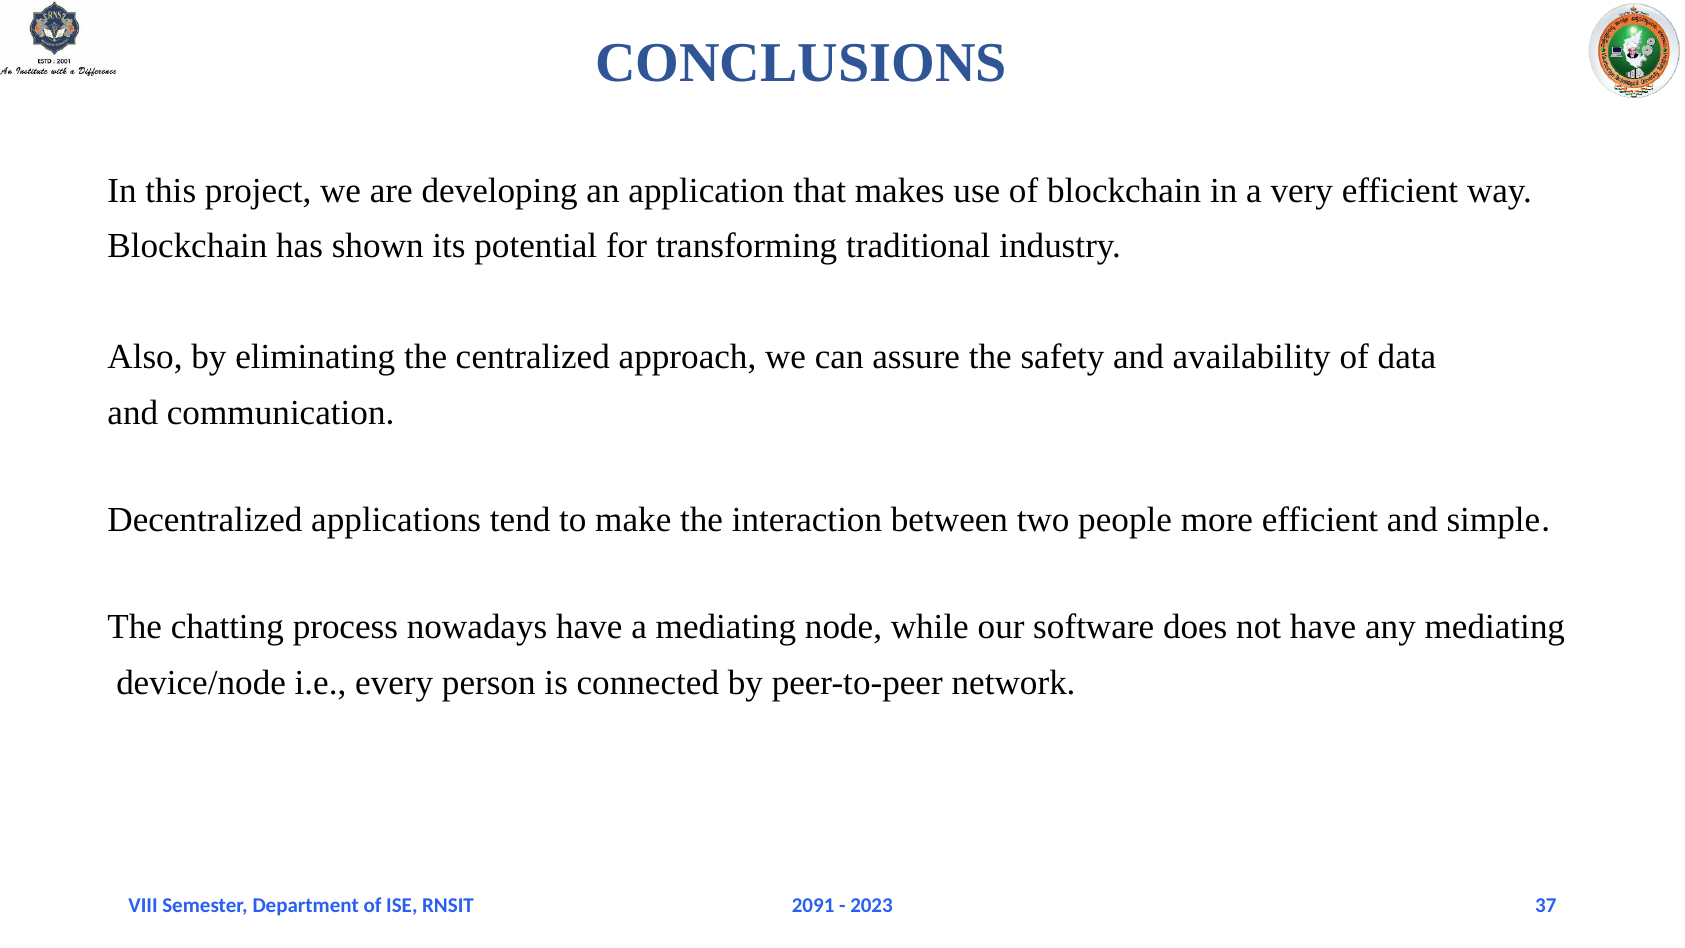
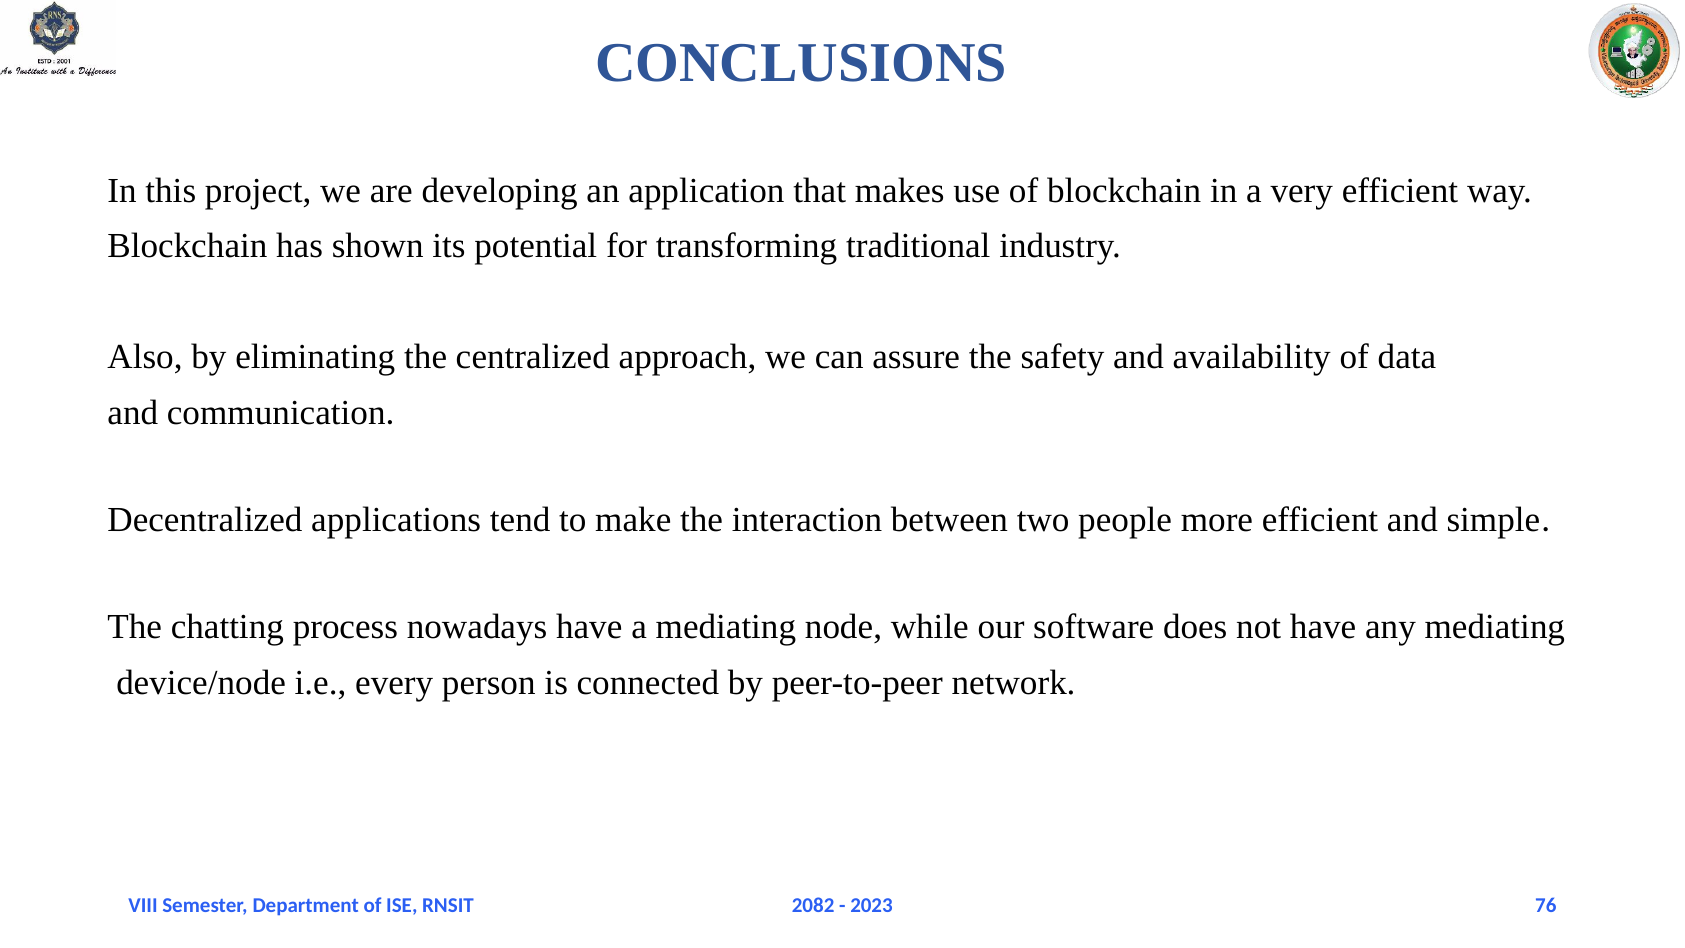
2091: 2091 -> 2082
37: 37 -> 76
